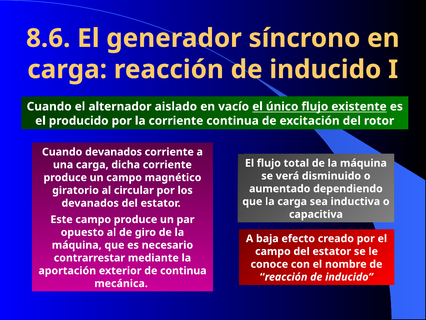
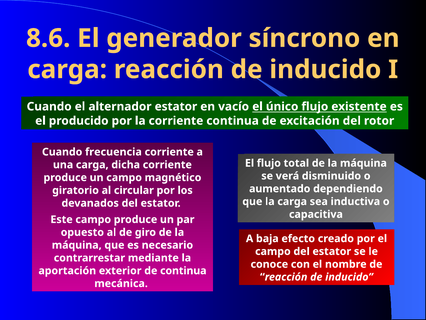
alternador aislado: aislado -> estator
Cuando devanados: devanados -> frecuencia
